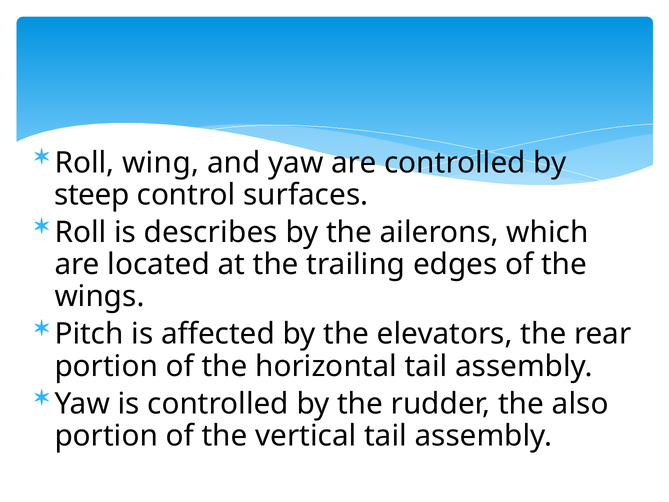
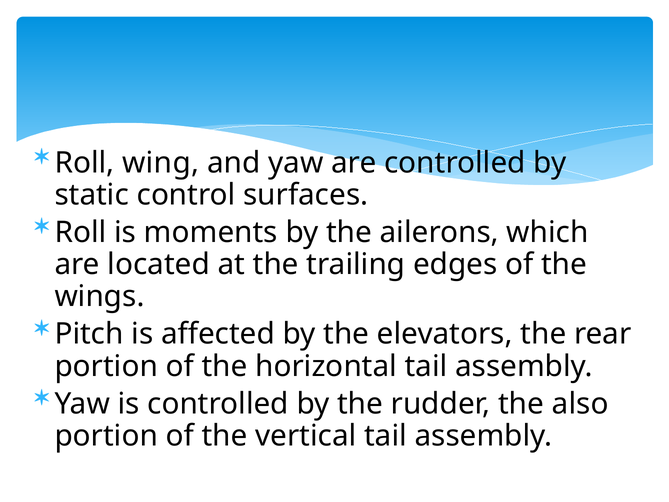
steep: steep -> static
describes: describes -> moments
